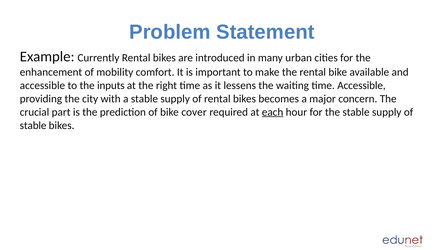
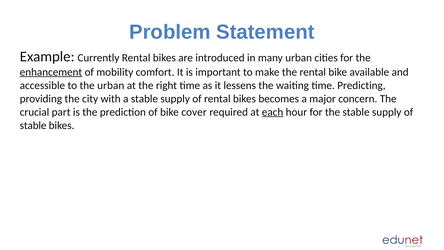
enhancement underline: none -> present
the inputs: inputs -> urban
time Accessible: Accessible -> Predicting
